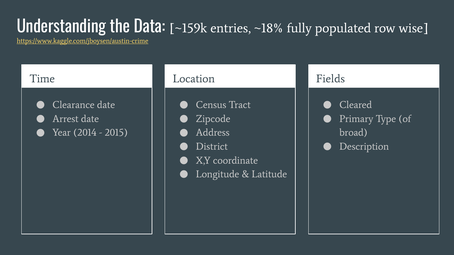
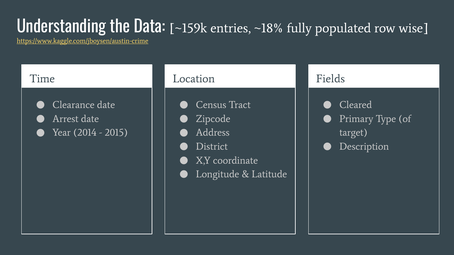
broad: broad -> target
